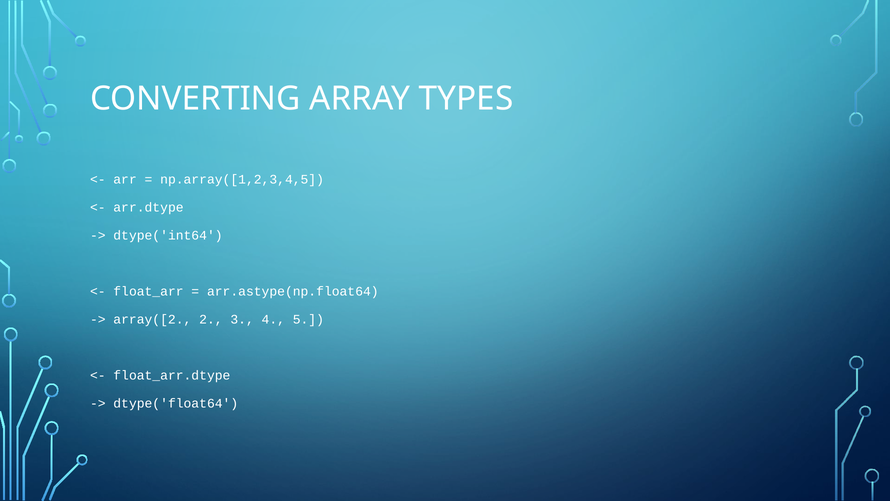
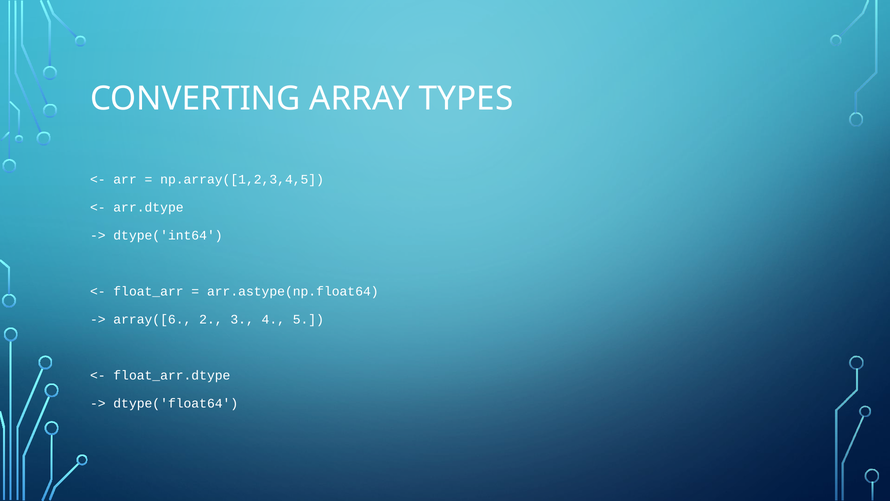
array([2: array([2 -> array([6
